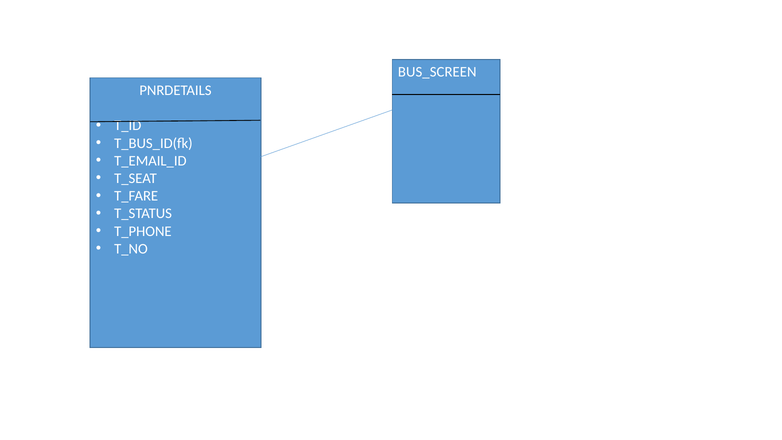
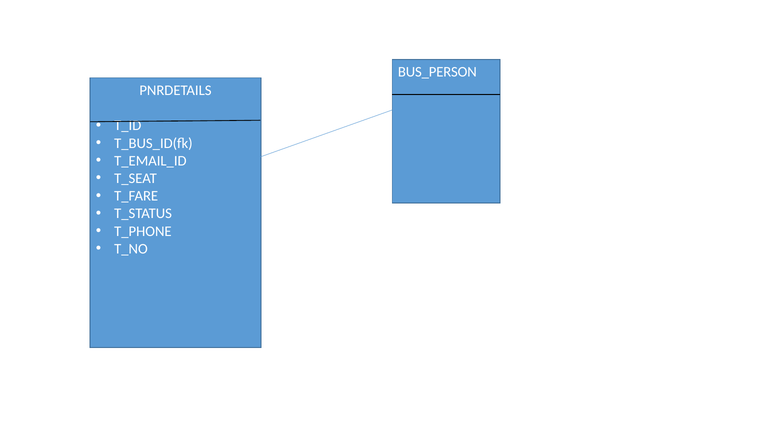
BUS_SCREEN: BUS_SCREEN -> BUS_PERSON
